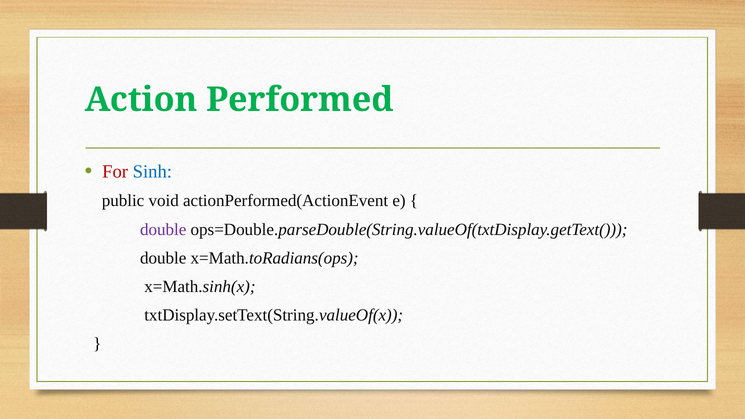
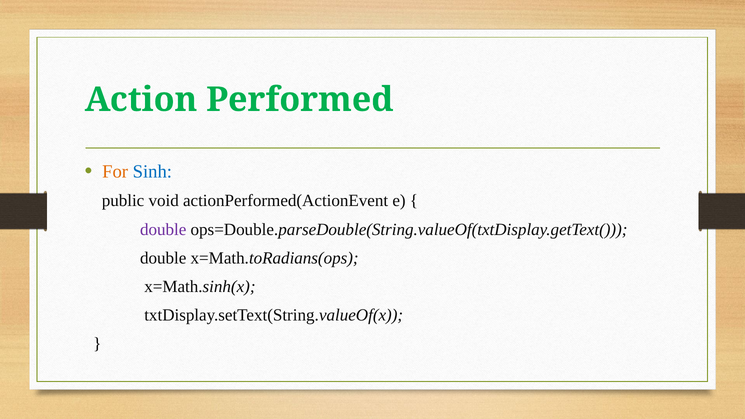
For colour: red -> orange
